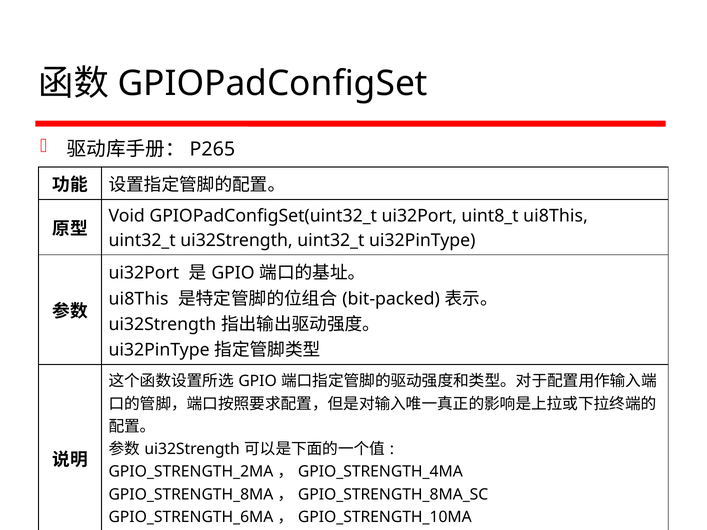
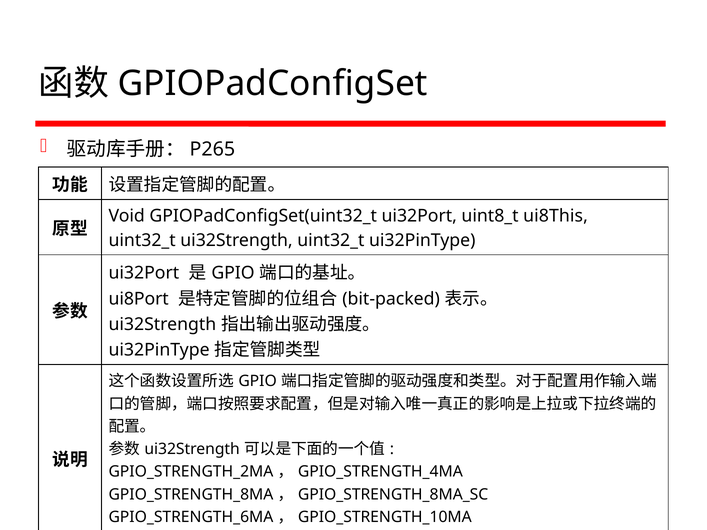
ui8This at (139, 299): ui8This -> ui8Port
